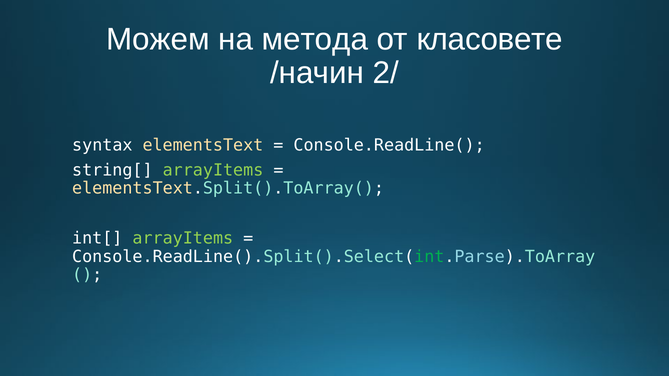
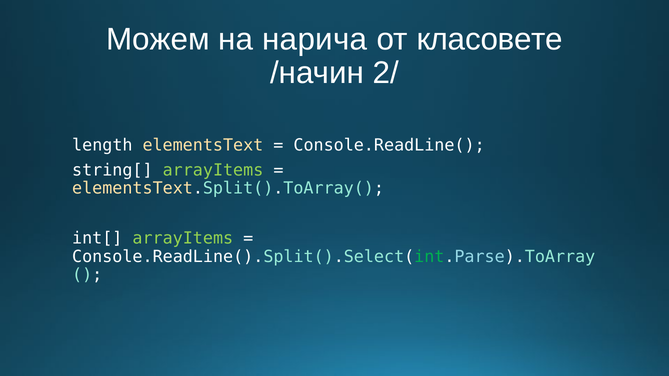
метода: метода -> нарича
syntax: syntax -> length
